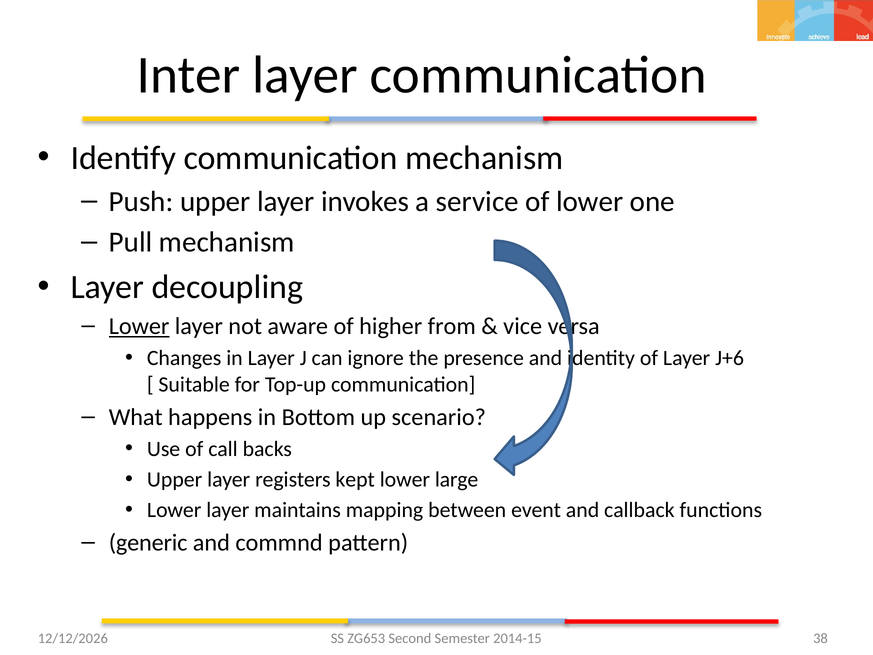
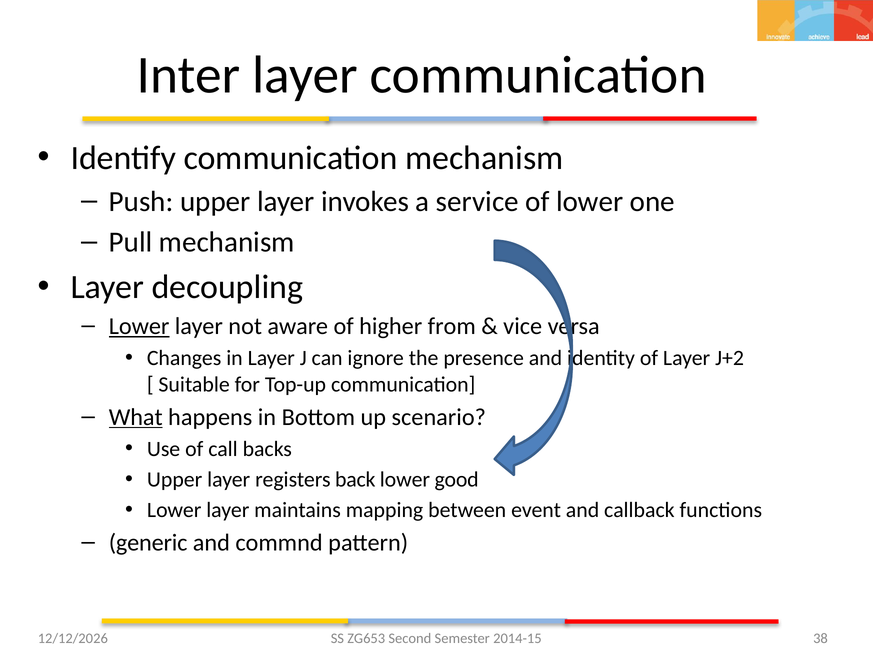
J+6: J+6 -> J+2
What underline: none -> present
kept: kept -> back
large: large -> good
